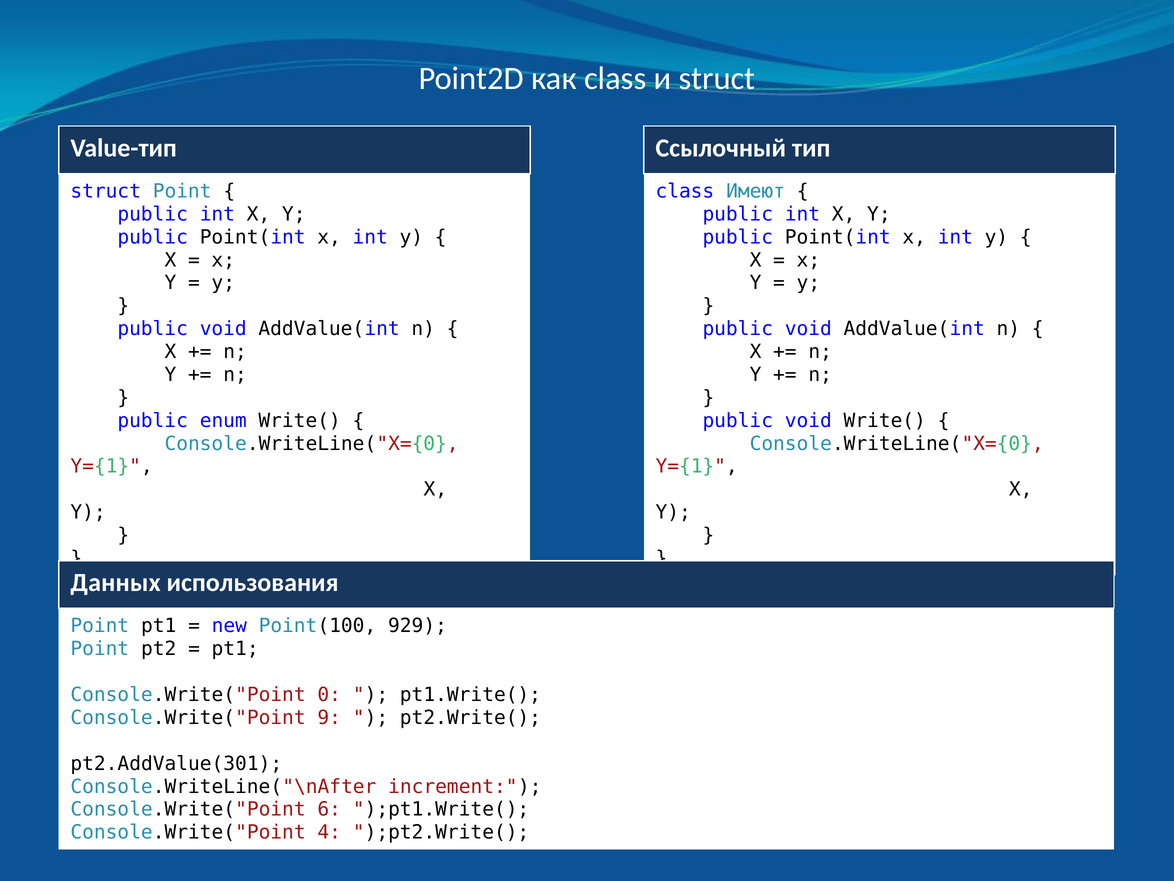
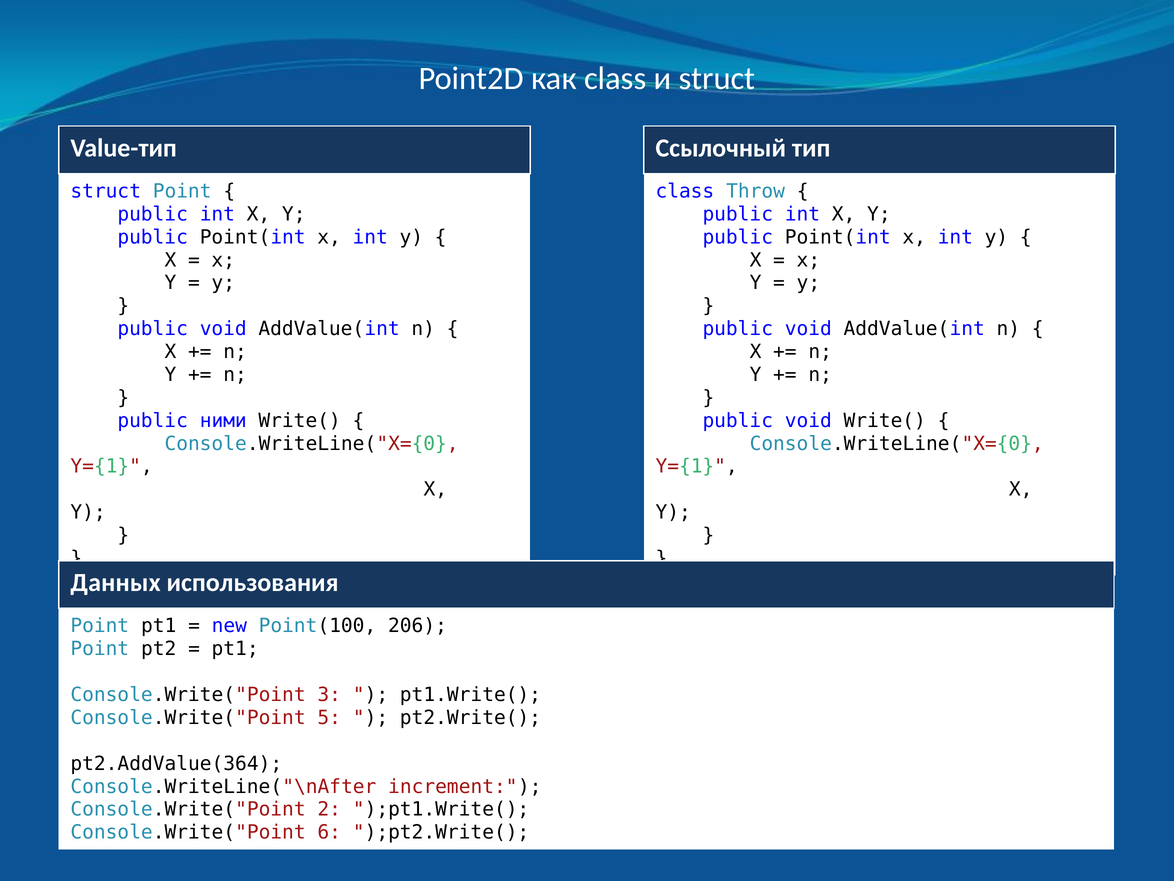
Имеют: Имеют -> Throw
enum: enum -> ними
929: 929 -> 206
0: 0 -> 3
9: 9 -> 5
pt2.AddValue(301: pt2.AddValue(301 -> pt2.AddValue(364
6: 6 -> 2
4: 4 -> 6
